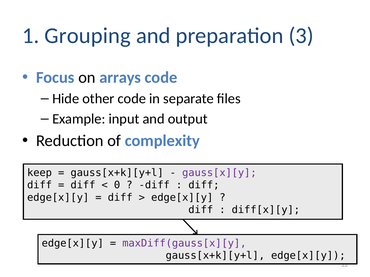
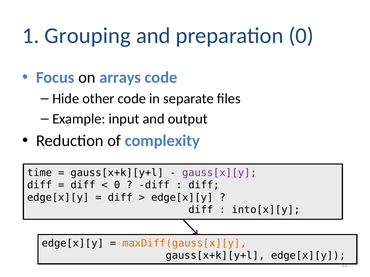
preparation 3: 3 -> 0
keep: keep -> time
diff[x][y: diff[x][y -> into[x][y
maxDiff(gauss[x][y colour: purple -> orange
